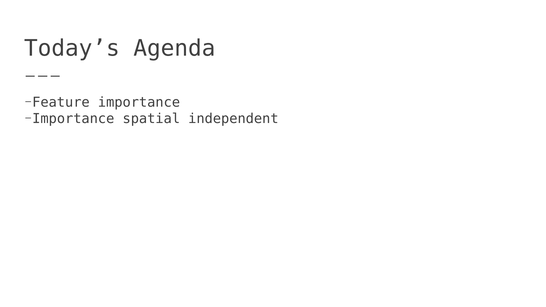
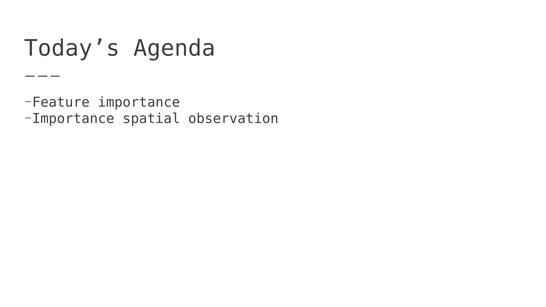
independent: independent -> observation
